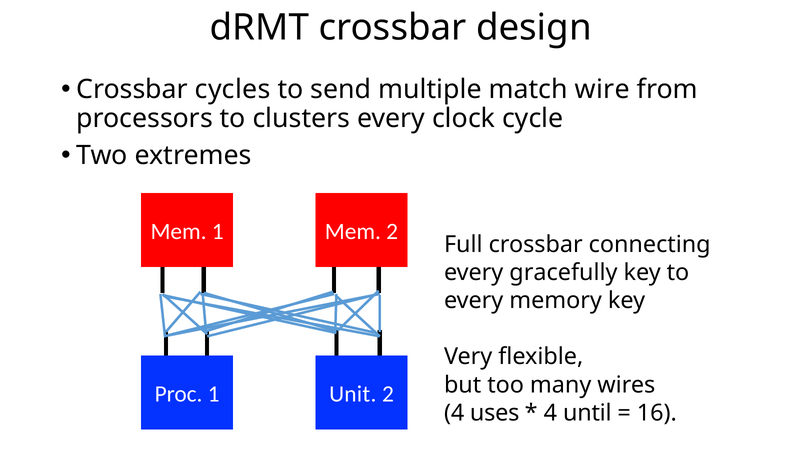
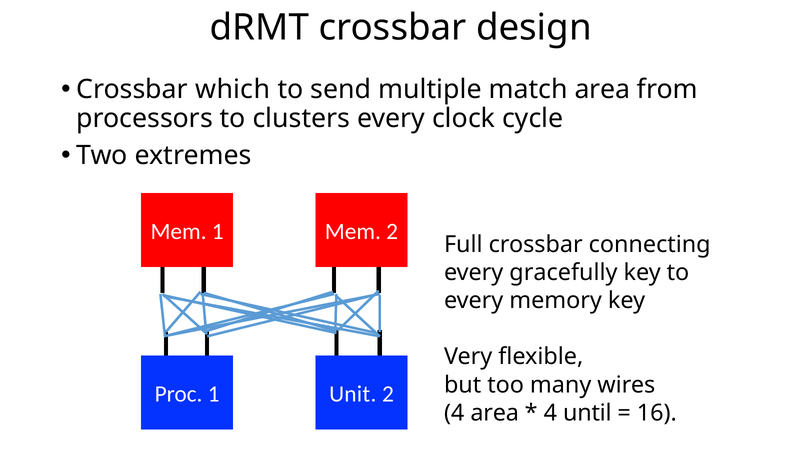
cycles: cycles -> which
match wire: wire -> area
4 uses: uses -> area
